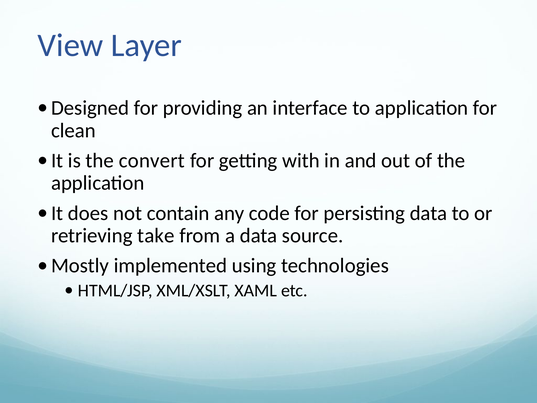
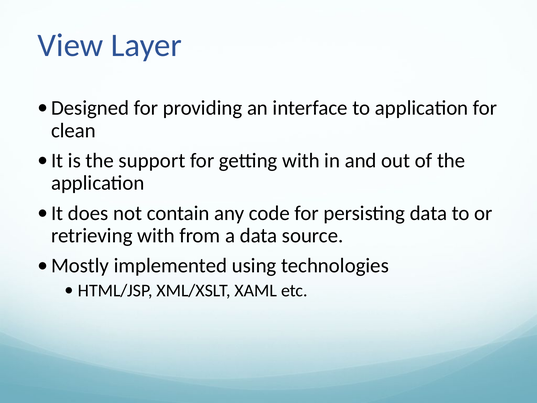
convert: convert -> support
retrieving take: take -> with
